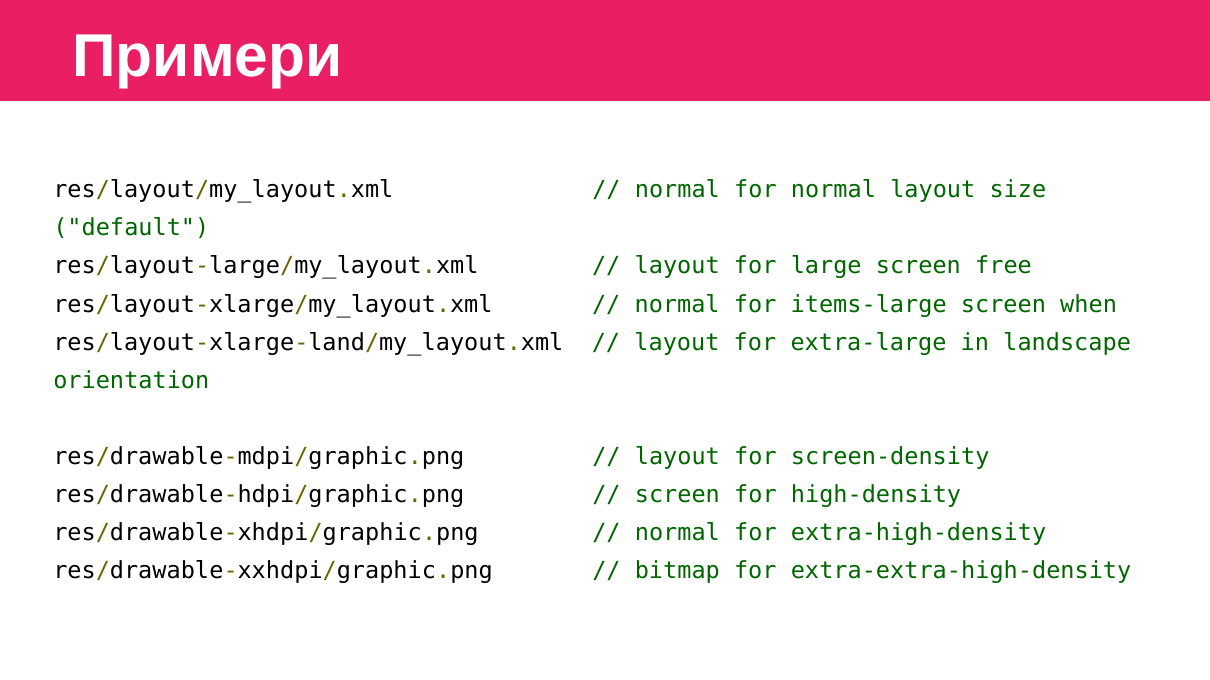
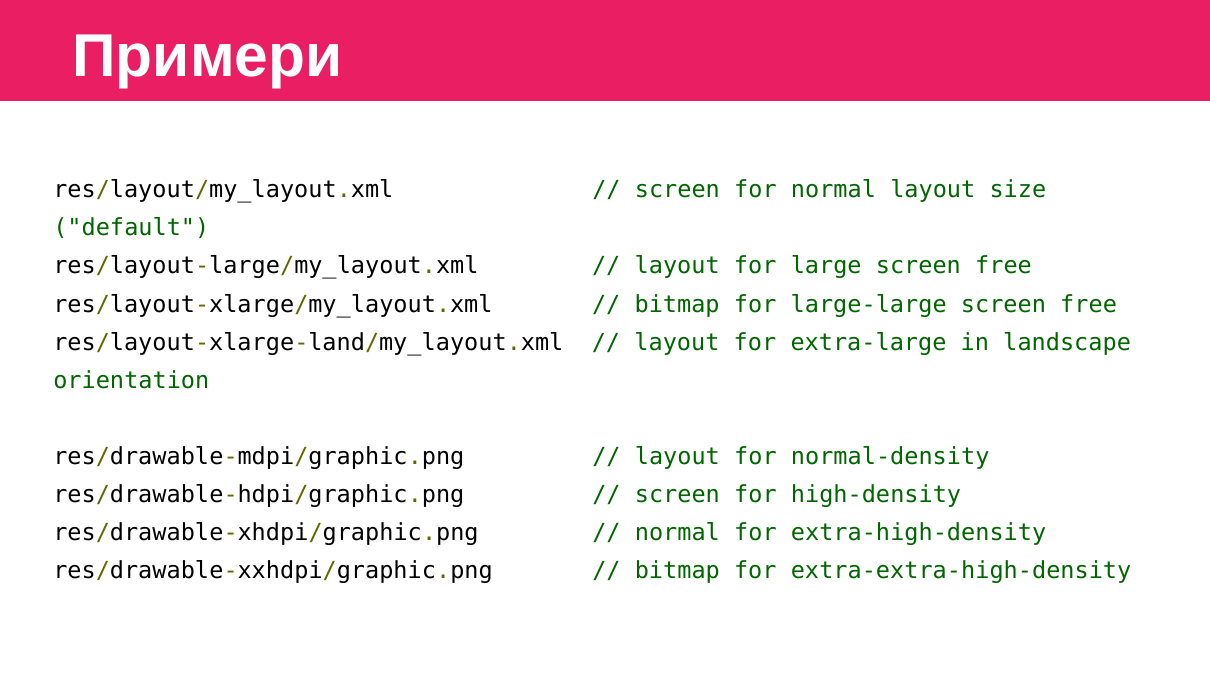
normal at (677, 190): normal -> screen
normal at (677, 305): normal -> bitmap
items-large: items-large -> large-large
when at (1089, 305): when -> free
screen-density: screen-density -> normal-density
